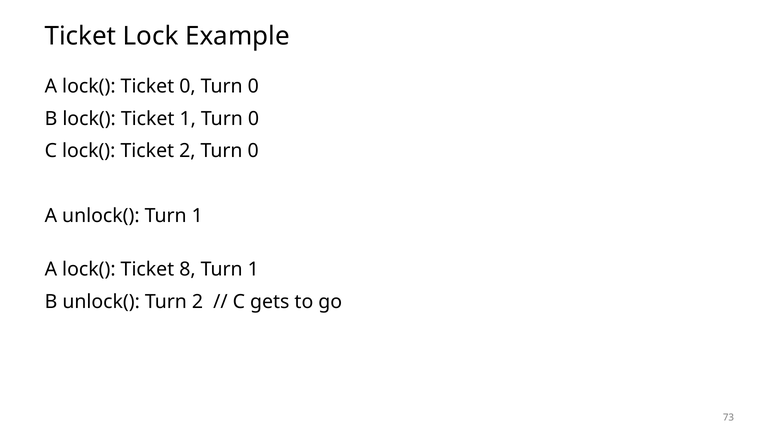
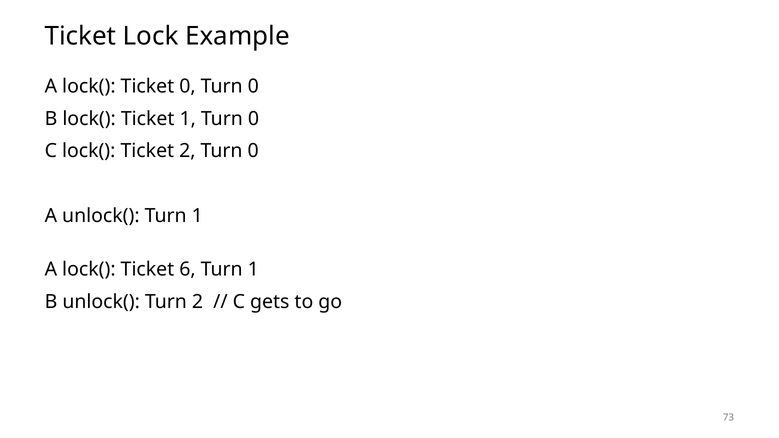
8: 8 -> 6
